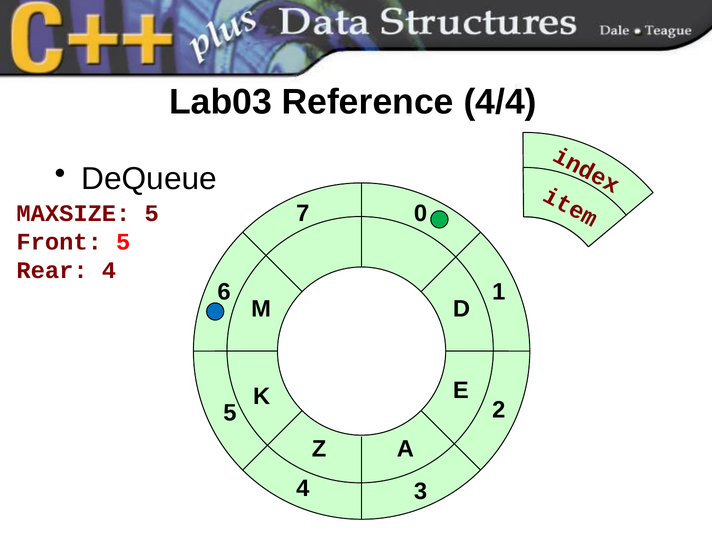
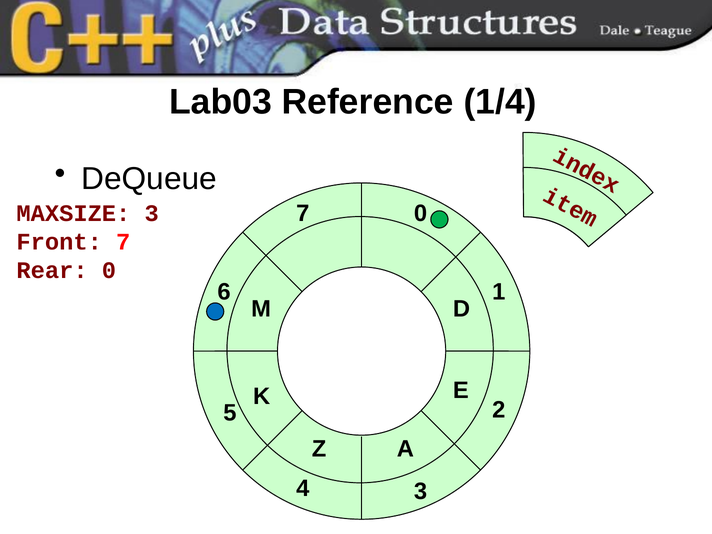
4/4: 4/4 -> 1/4
MAXSIZE 5: 5 -> 3
Front 5: 5 -> 7
Rear 4: 4 -> 0
